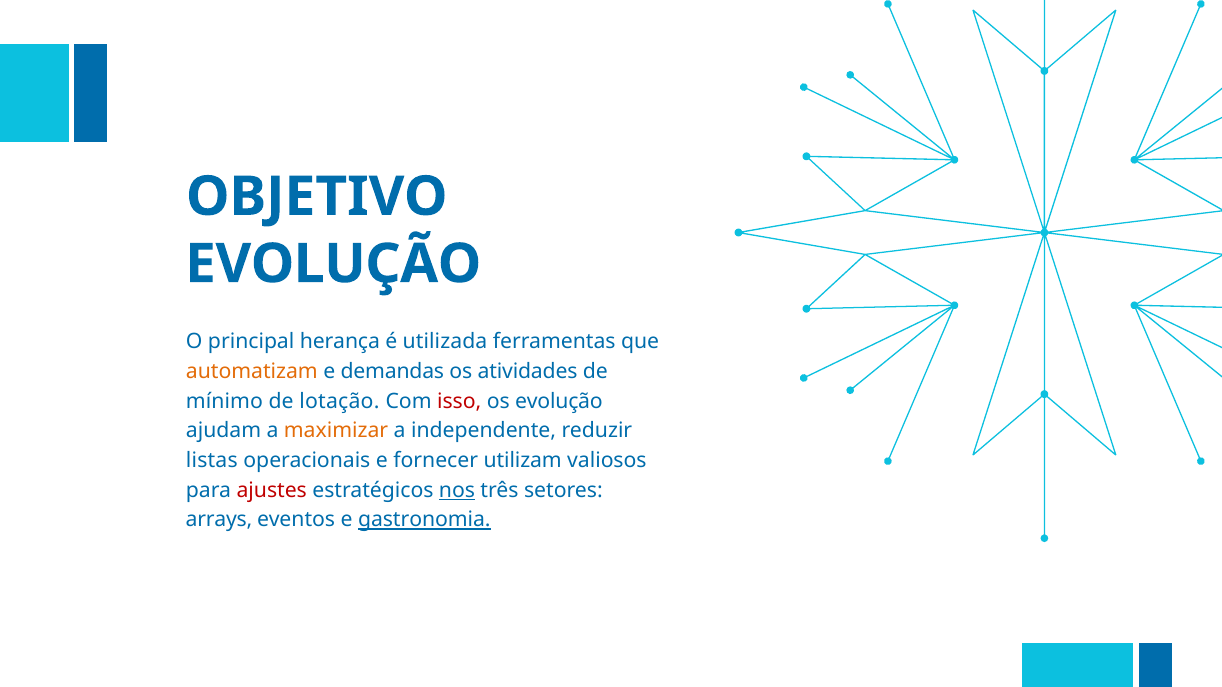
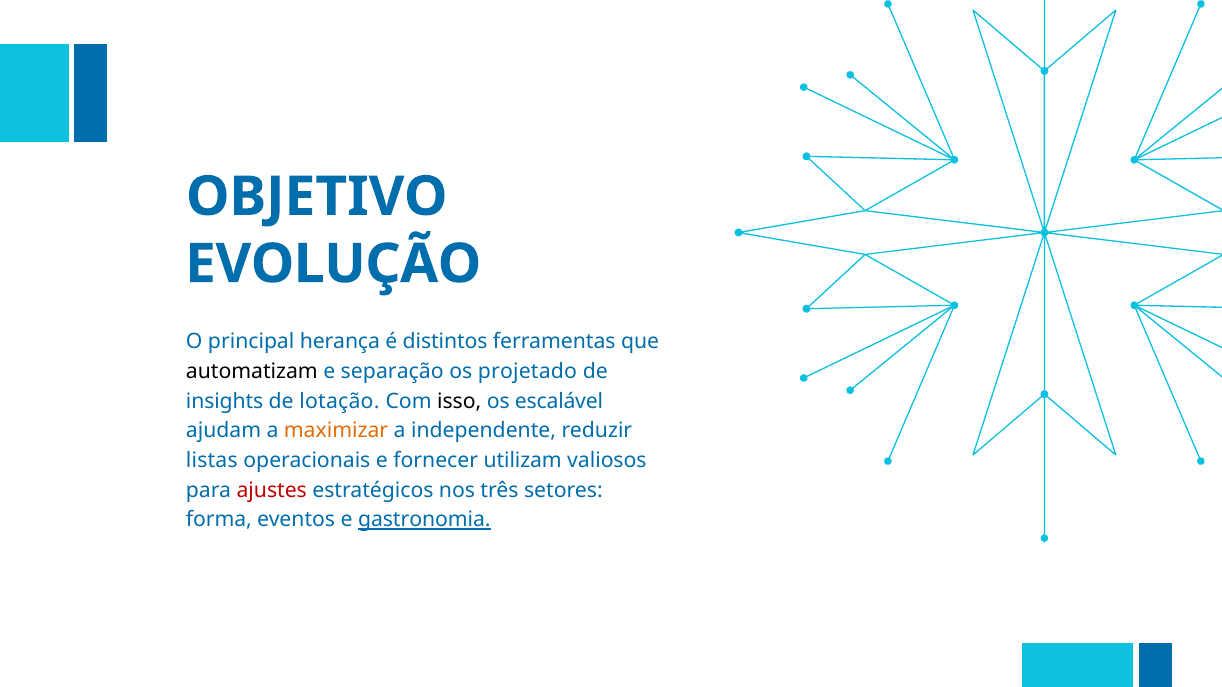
utilizada: utilizada -> distintos
automatizam colour: orange -> black
demandas: demandas -> separação
atividades: atividades -> projetado
mínimo: mínimo -> insights
isso colour: red -> black
os evolução: evolução -> escalável
nos underline: present -> none
arrays: arrays -> forma
